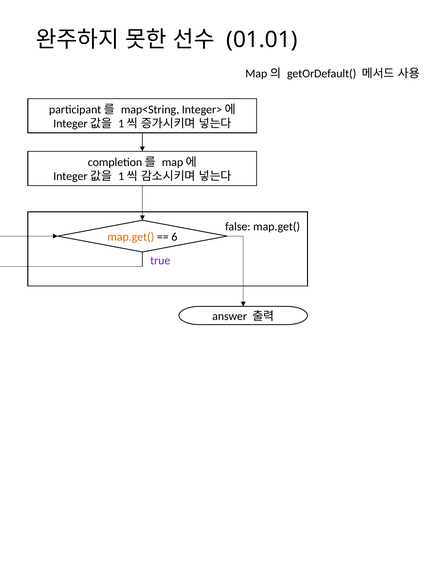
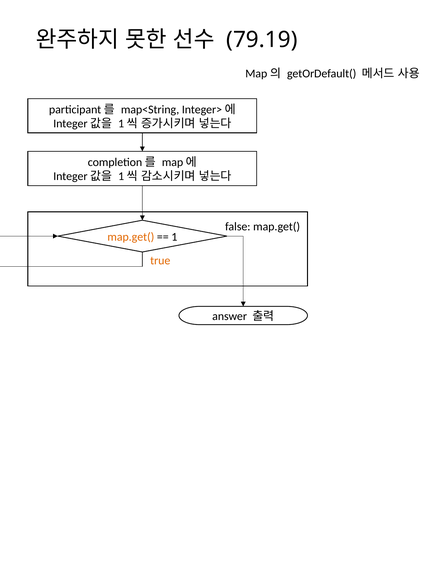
01.01: 01.01 -> 79.19
6: 6 -> 1
true colour: purple -> orange
